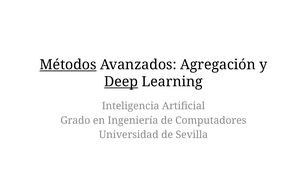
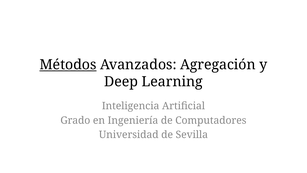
Deep underline: present -> none
